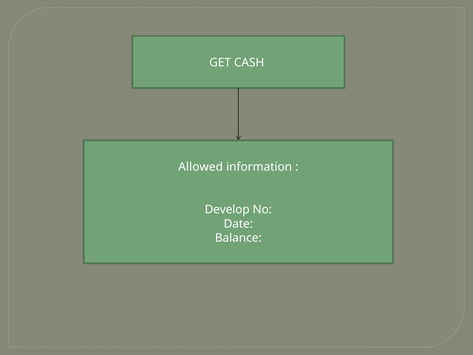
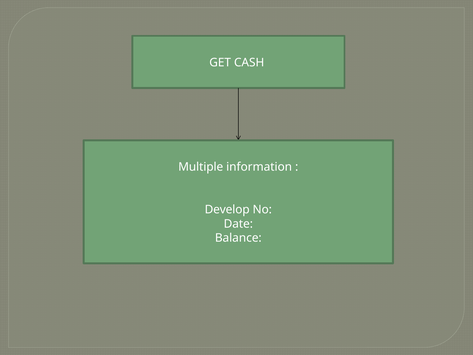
Allowed: Allowed -> Multiple
